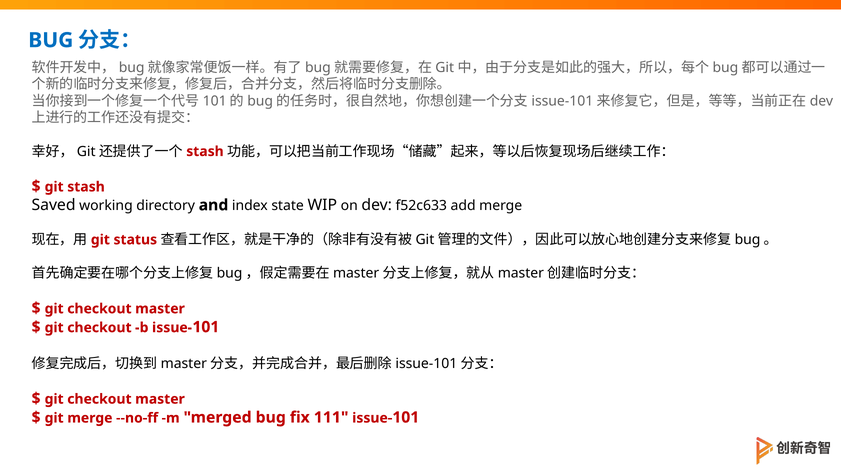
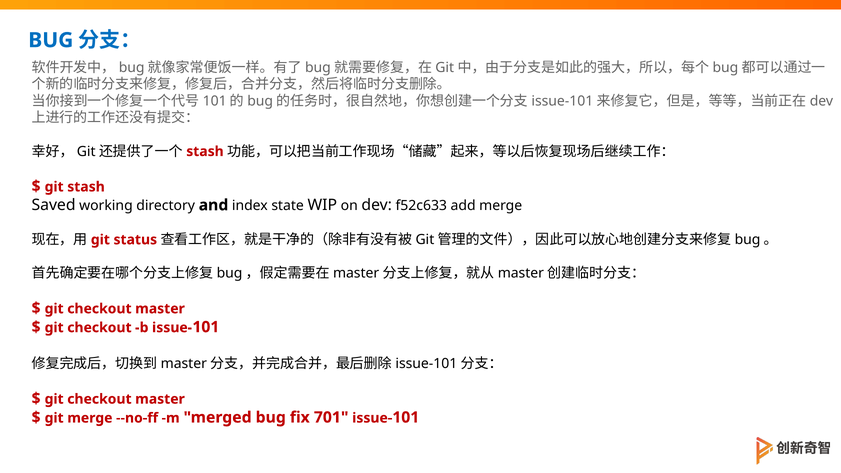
111: 111 -> 701
